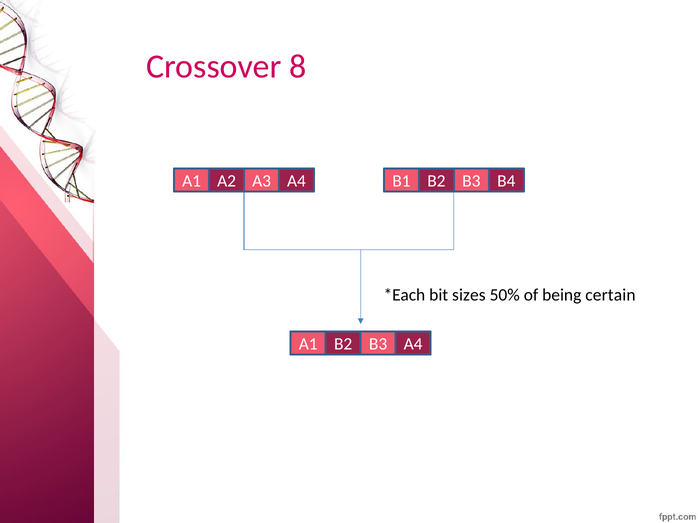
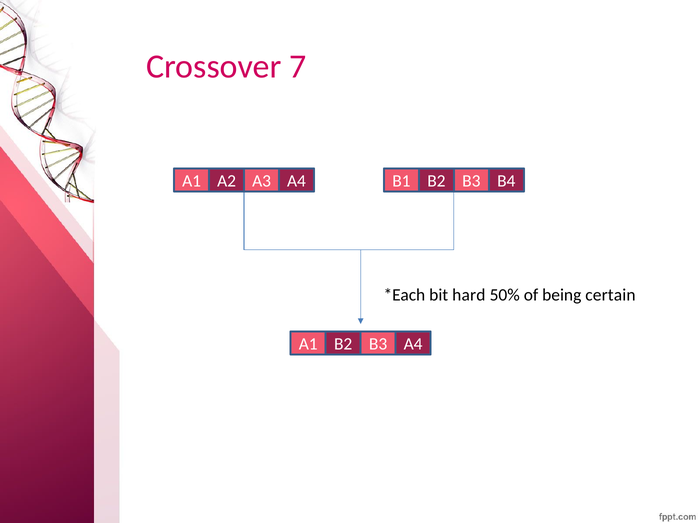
8: 8 -> 7
sizes: sizes -> hard
